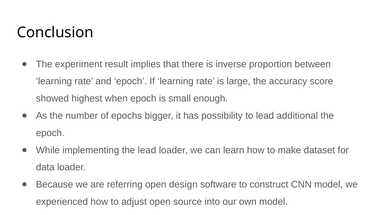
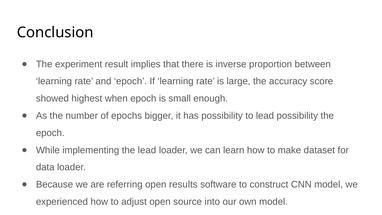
lead additional: additional -> possibility
design: design -> results
